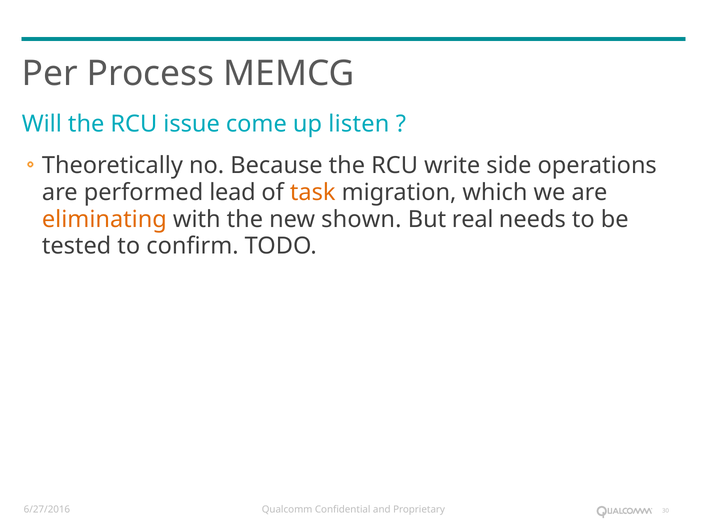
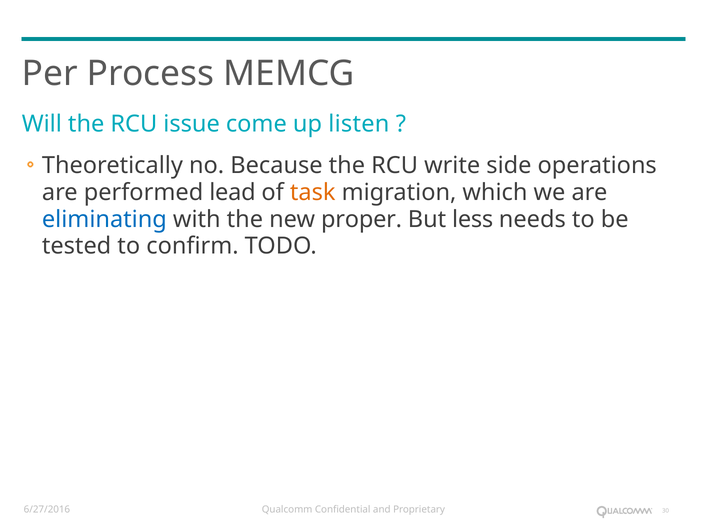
eliminating colour: orange -> blue
shown: shown -> proper
real: real -> less
